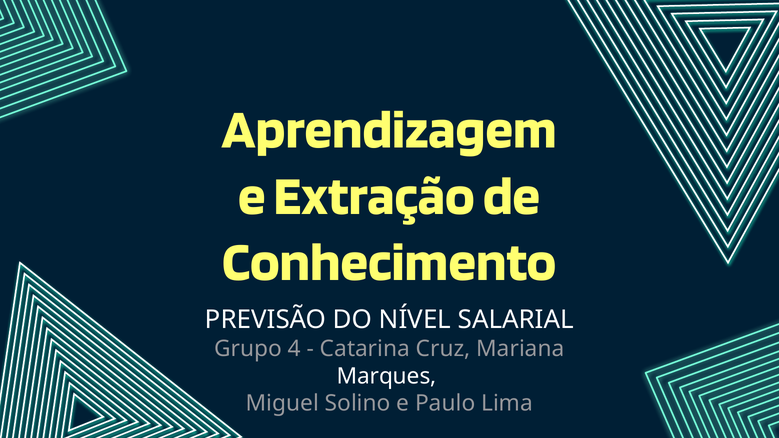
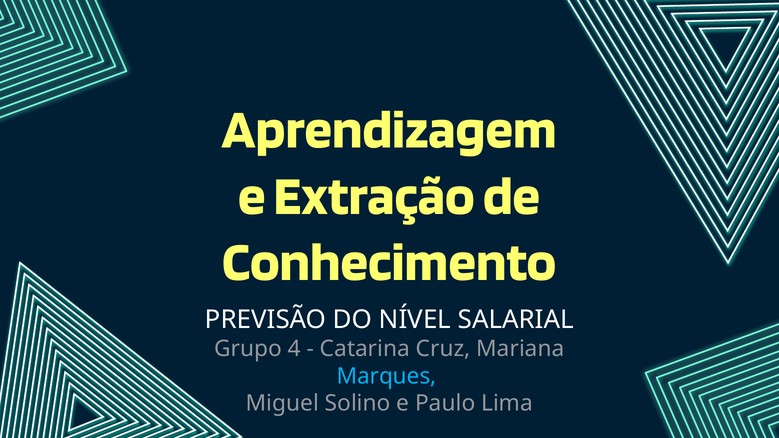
Marques colour: white -> light blue
